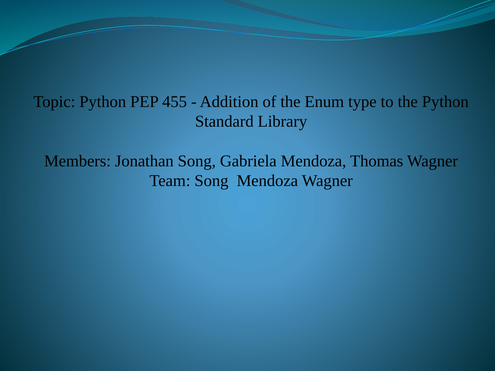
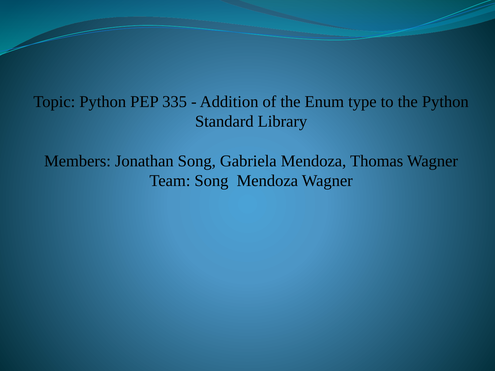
455: 455 -> 335
